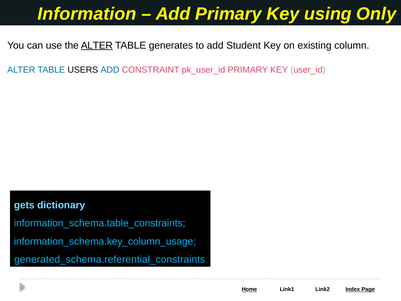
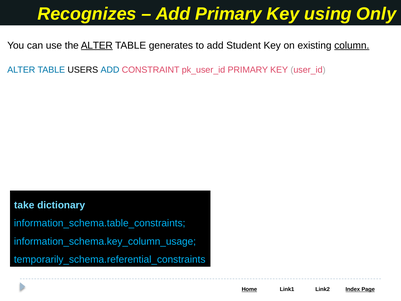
Information: Information -> Recognizes
column underline: none -> present
gets: gets -> take
generated_schema.referential_constraints: generated_schema.referential_constraints -> temporarily_schema.referential_constraints
